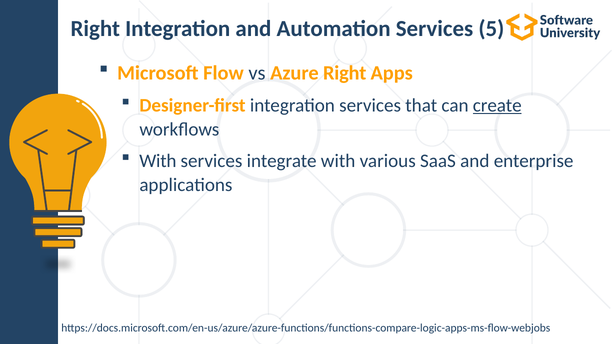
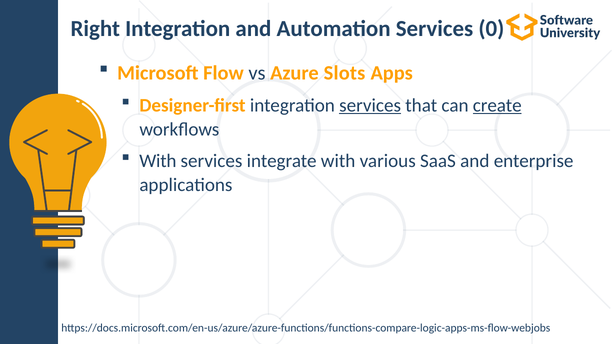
5: 5 -> 0
Azure Right: Right -> Slots
services at (370, 105) underline: none -> present
